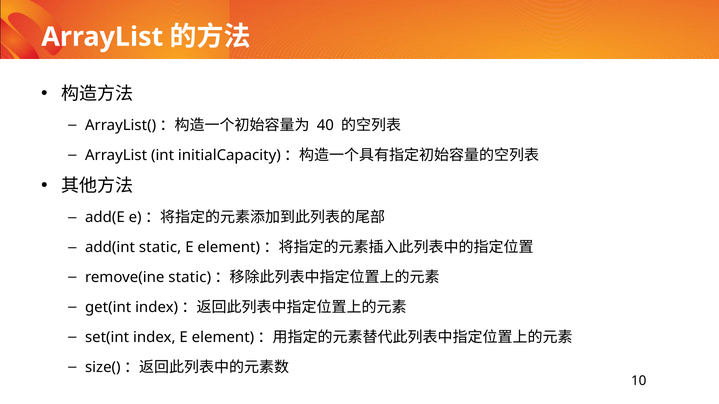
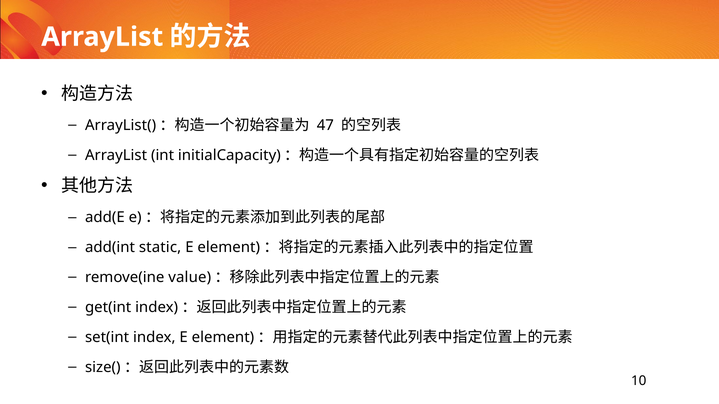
40: 40 -> 47
remove(ine static: static -> value
